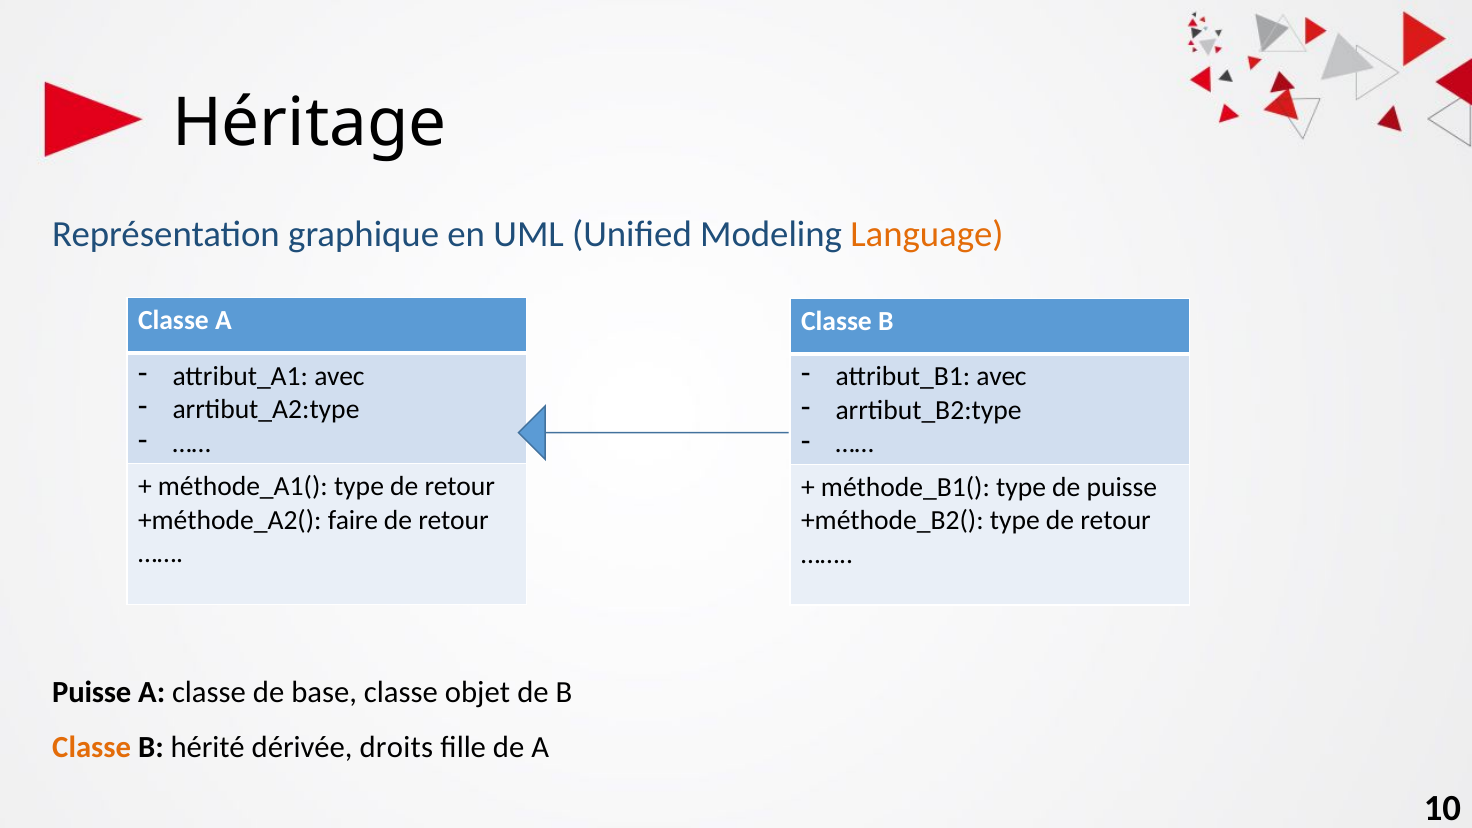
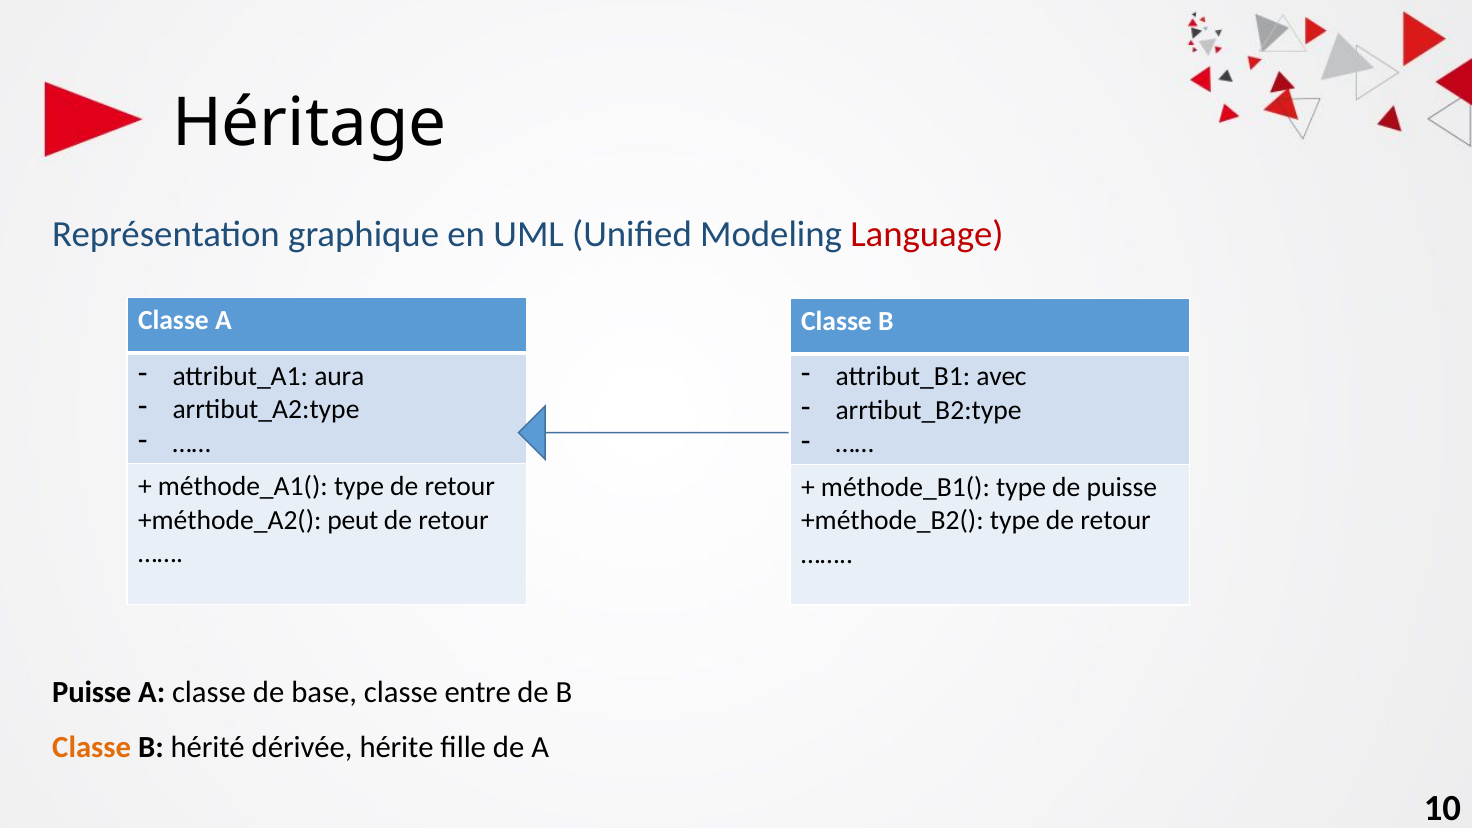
Language colour: orange -> red
avec at (339, 376): avec -> aura
faire: faire -> peut
objet: objet -> entre
droits: droits -> hérite
